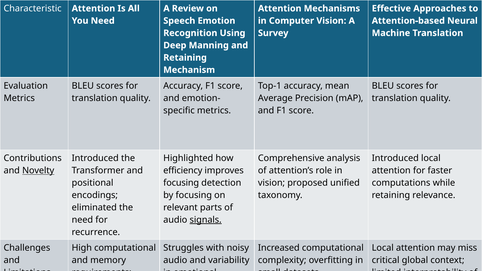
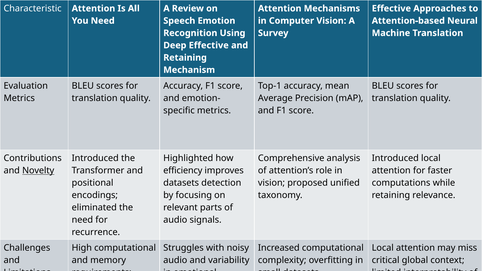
Deep Manning: Manning -> Effective
focusing at (181, 183): focusing -> datasets
signals underline: present -> none
